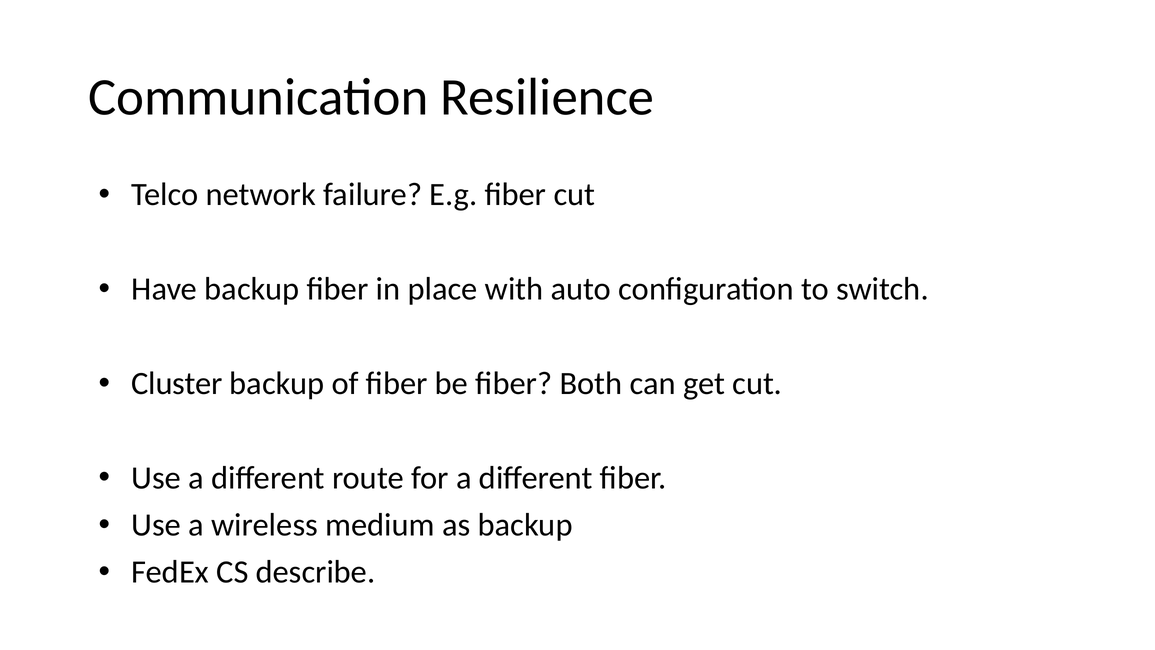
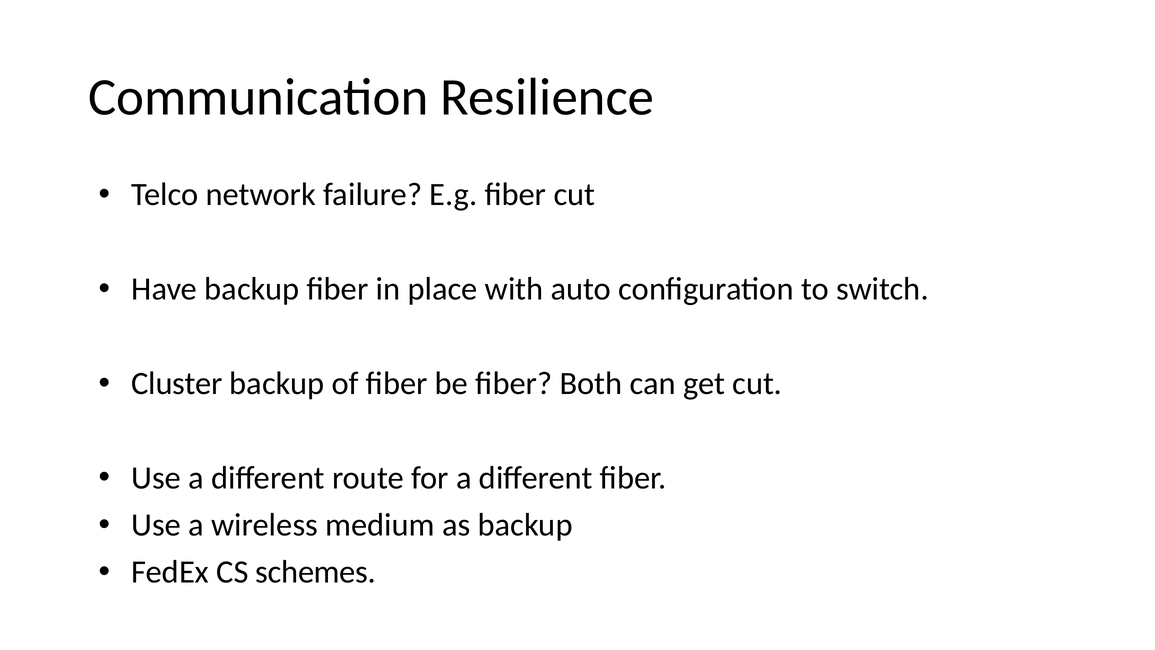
describe: describe -> schemes
